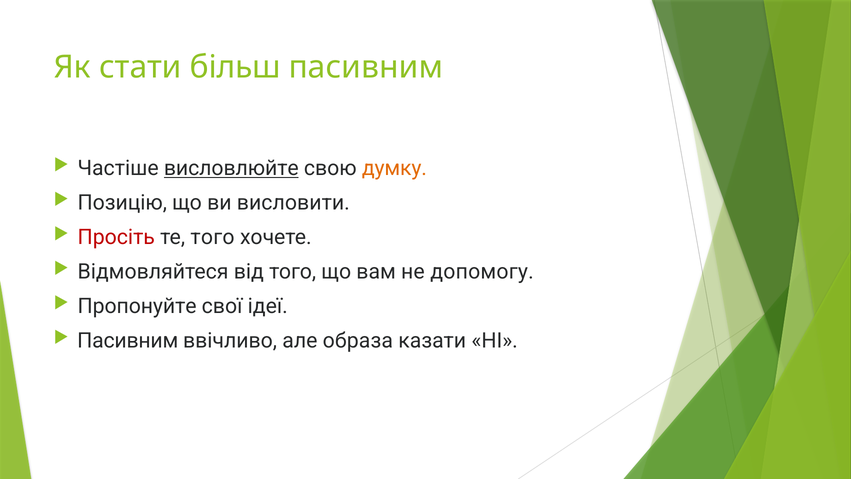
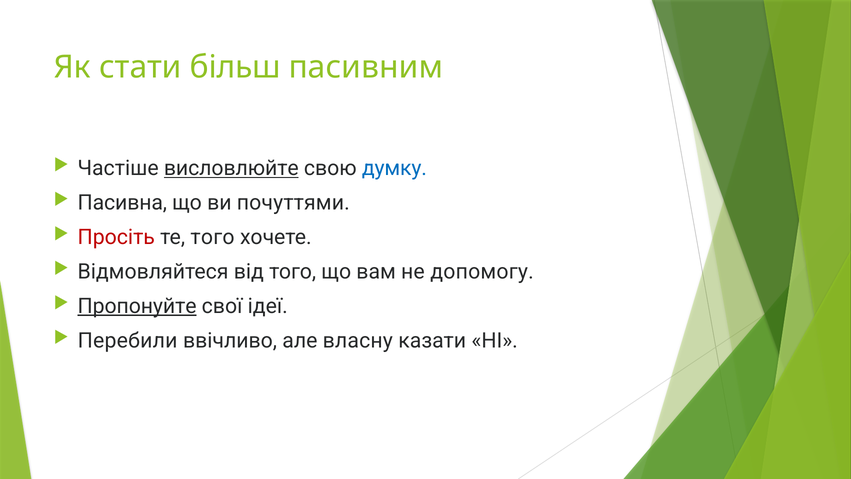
думку colour: orange -> blue
Позицію: Позицію -> Пасивна
висловити: висловити -> почуттями
Пропонуйте underline: none -> present
Пасивним at (128, 340): Пасивним -> Перебили
образа: образа -> власну
